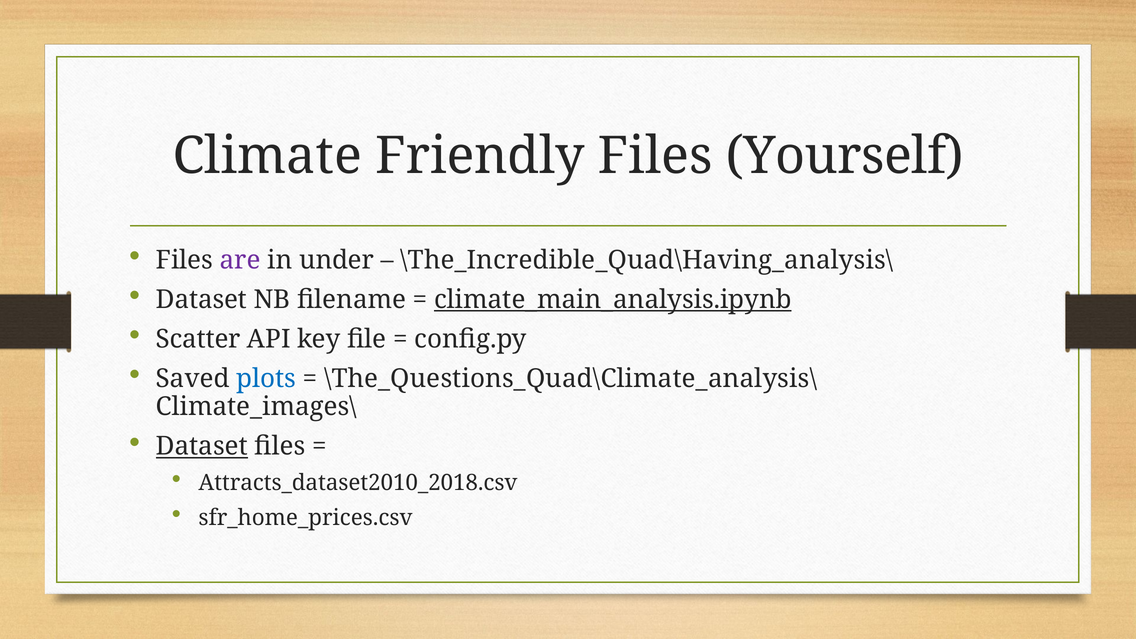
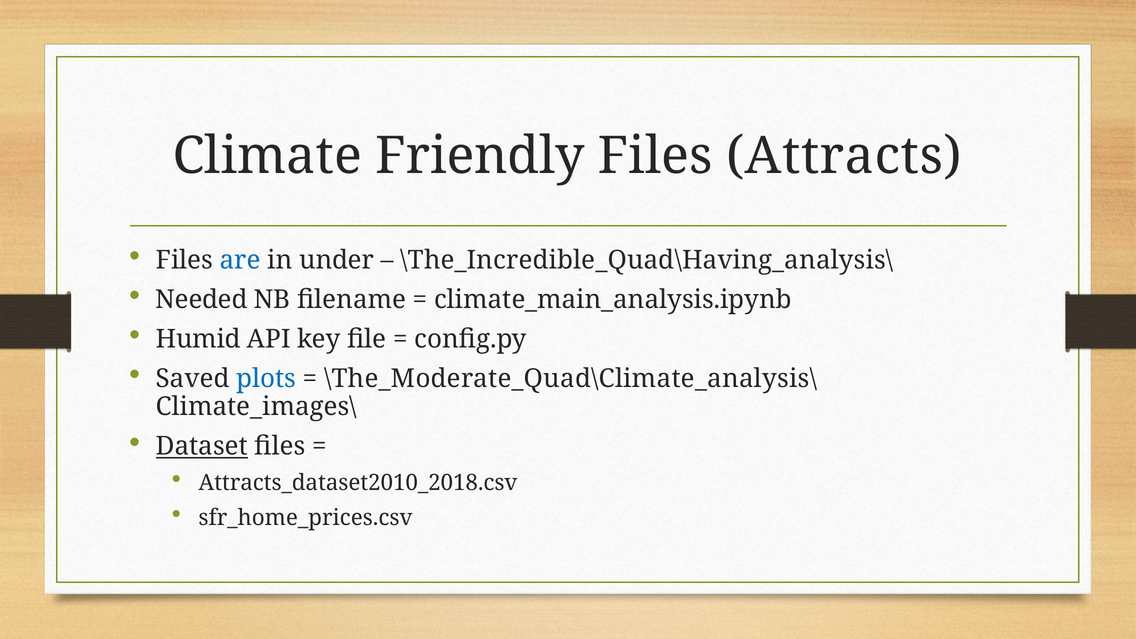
Yourself: Yourself -> Attracts
are colour: purple -> blue
Dataset at (201, 300): Dataset -> Needed
climate_main_analysis.ipynb underline: present -> none
Scatter: Scatter -> Humid
\The_Questions_Quad\Climate_analysis\: \The_Questions_Quad\Climate_analysis\ -> \The_Moderate_Quad\Climate_analysis\
